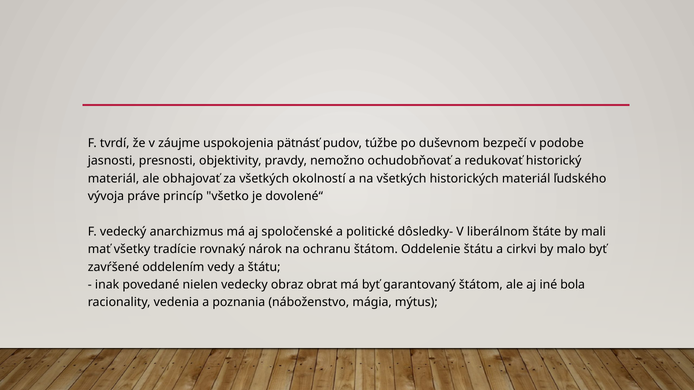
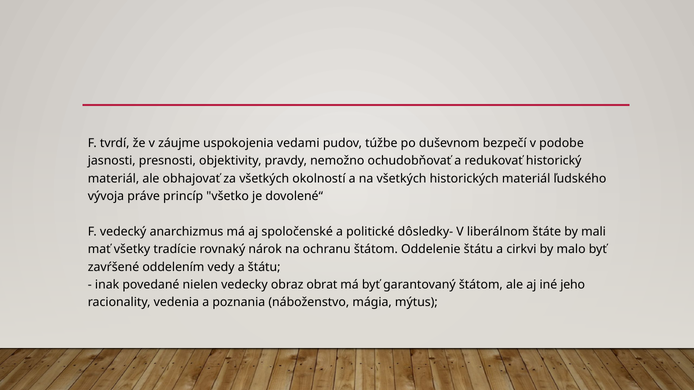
pätnásť: pätnásť -> vedami
bola: bola -> jeho
